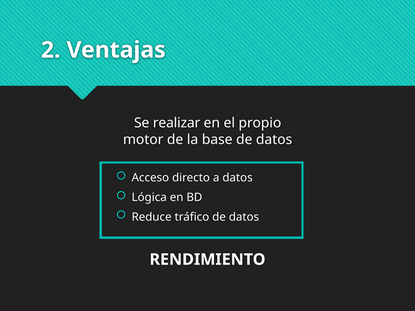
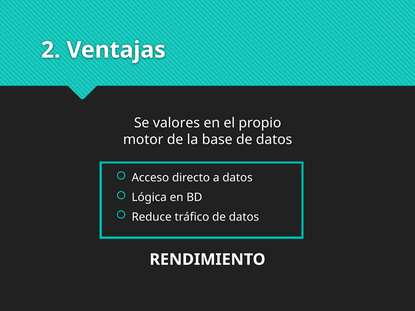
realizar: realizar -> valores
